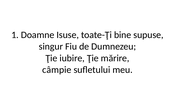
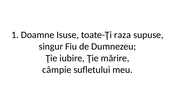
bine: bine -> raza
